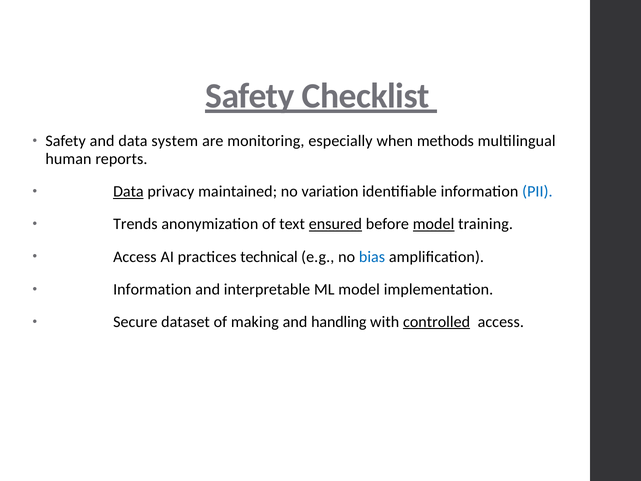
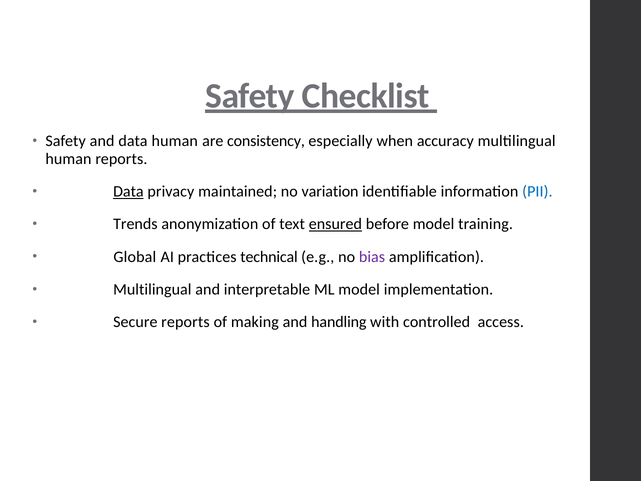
data system: system -> human
monitoring: monitoring -> consistency
methods: methods -> accuracy
model at (434, 224) underline: present -> none
Access at (135, 257): Access -> Global
bias colour: blue -> purple
Information at (152, 289): Information -> Multilingual
Secure dataset: dataset -> reports
controlled underline: present -> none
